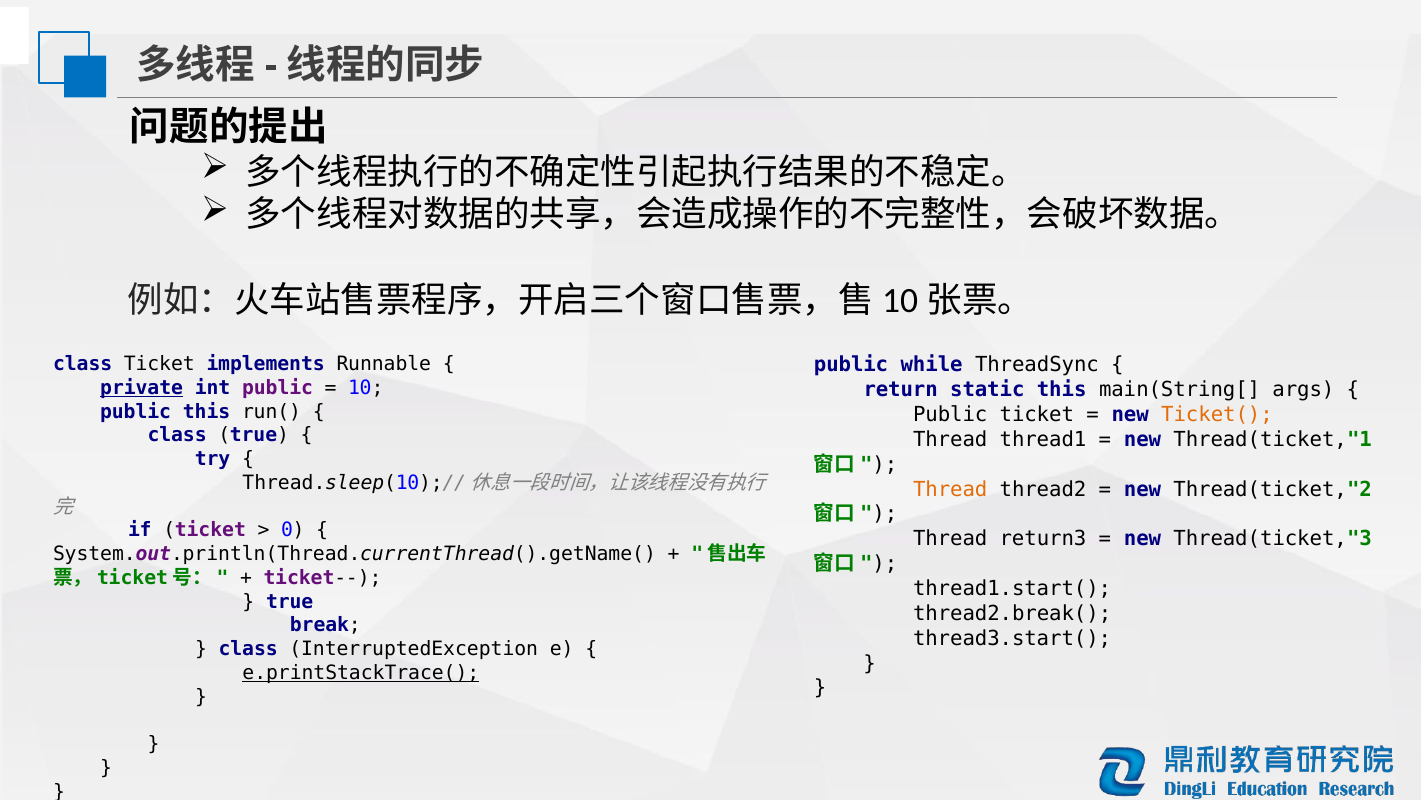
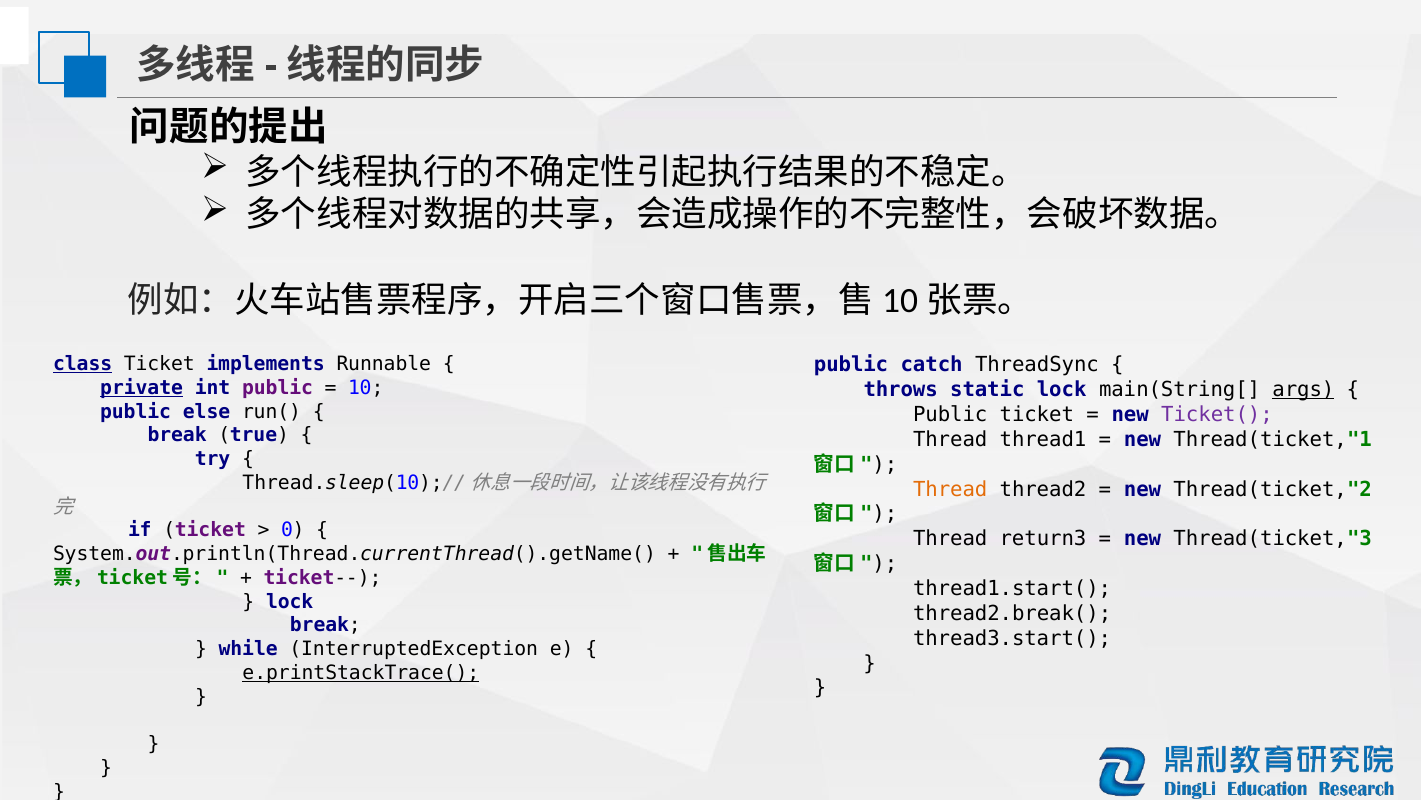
class at (83, 364) underline: none -> present
while: while -> catch
return: return -> throws
static this: this -> lock
args underline: none -> present
public this: this -> else
Ticket( colour: orange -> purple
class at (177, 435): class -> break
true at (290, 601): true -> lock
class at (248, 649): class -> while
